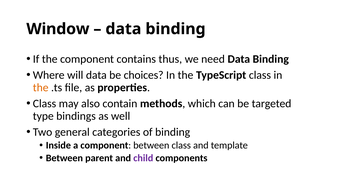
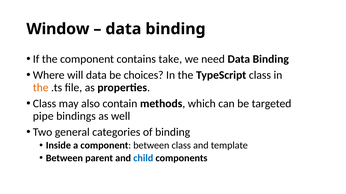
thus: thus -> take
type: type -> pipe
child colour: purple -> blue
